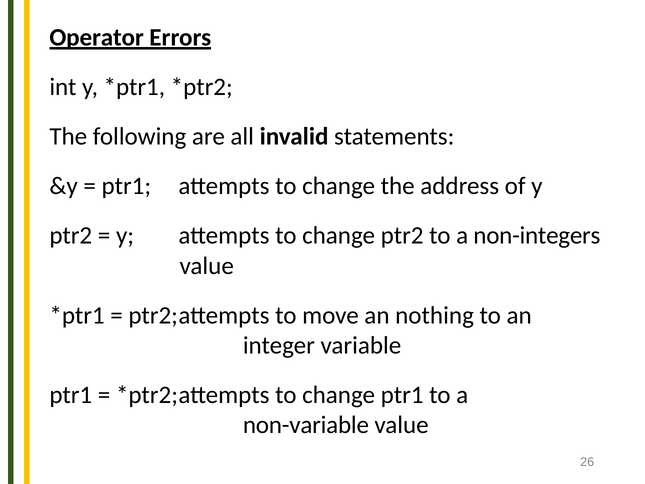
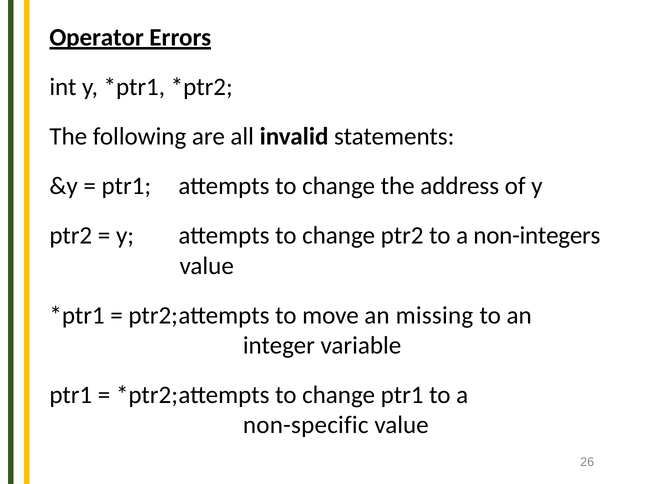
nothing: nothing -> missing
non-variable: non-variable -> non-specific
